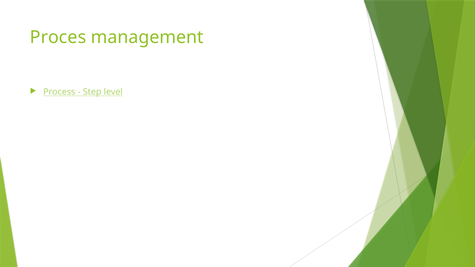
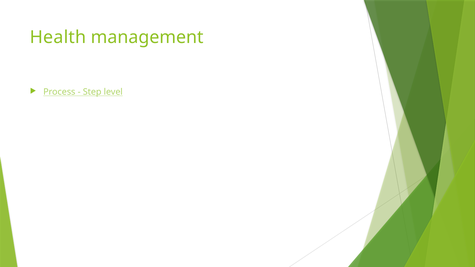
Proces: Proces -> Health
